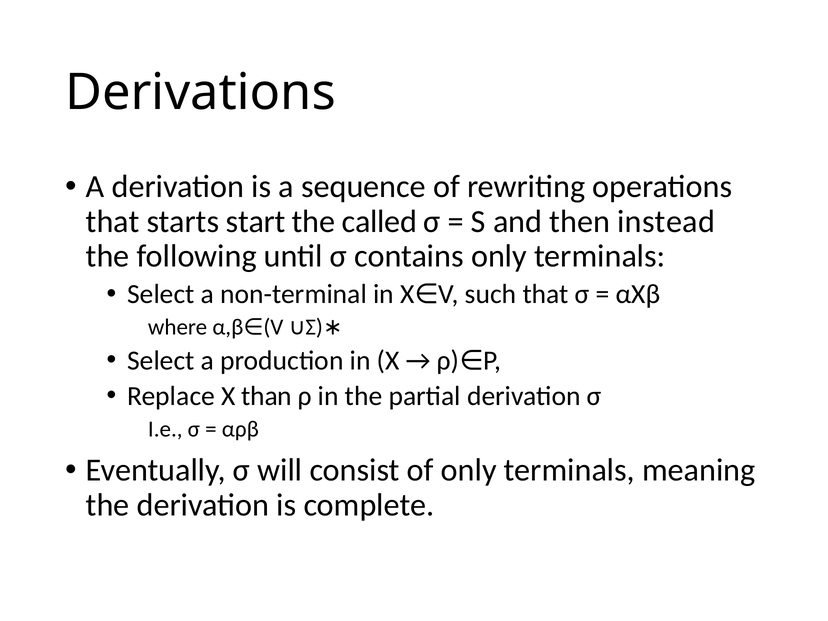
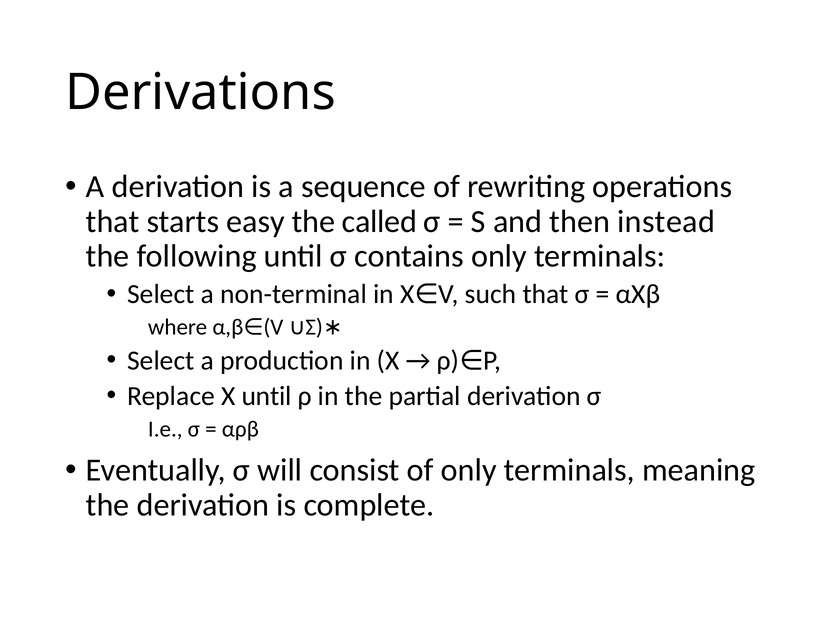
start: start -> easy
X than: than -> until
